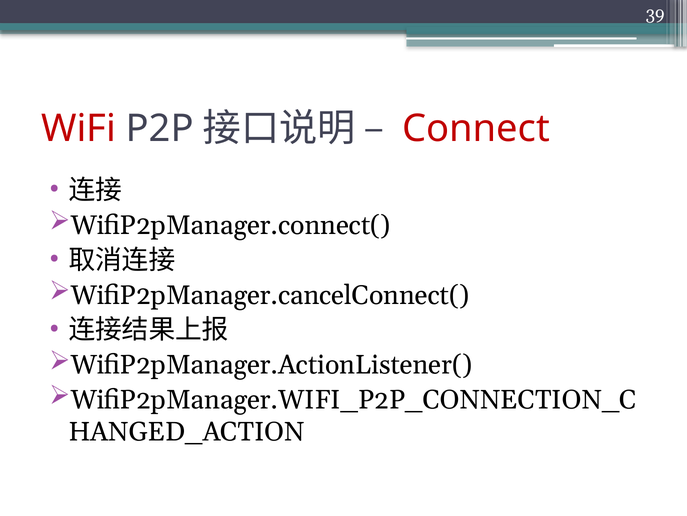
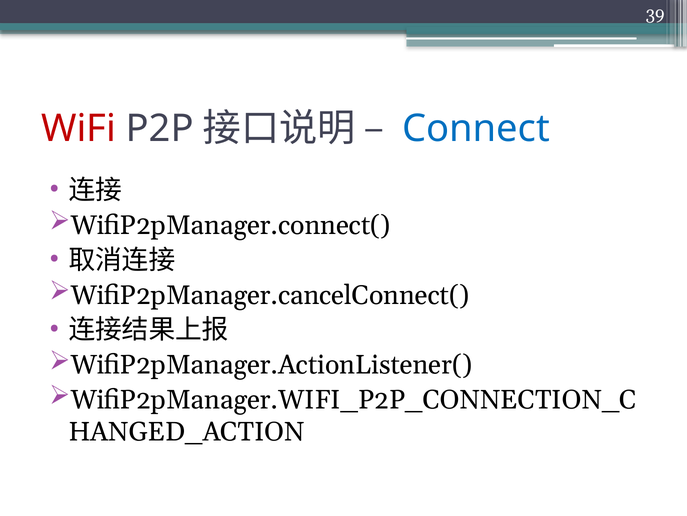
Connect colour: red -> blue
